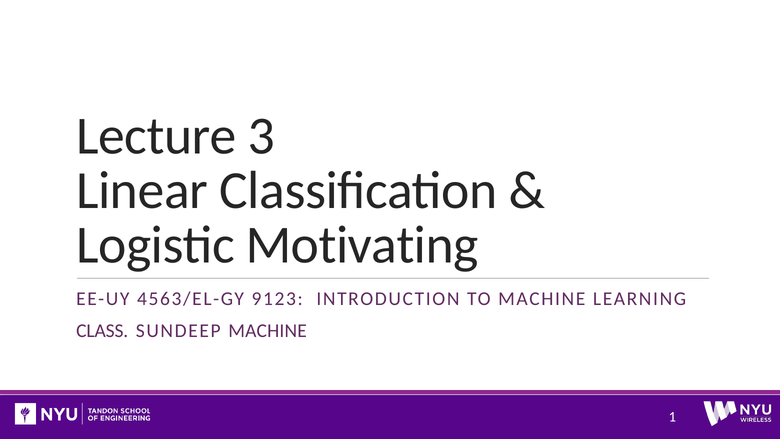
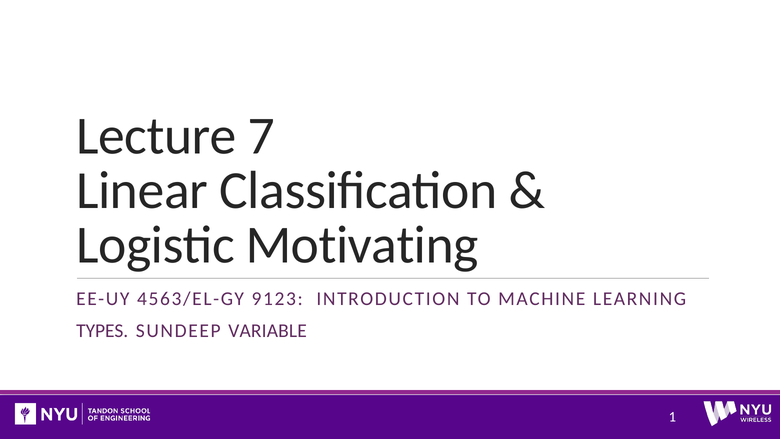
3: 3 -> 7
CLASS: CLASS -> TYPES
SUNDEEP MACHINE: MACHINE -> VARIABLE
